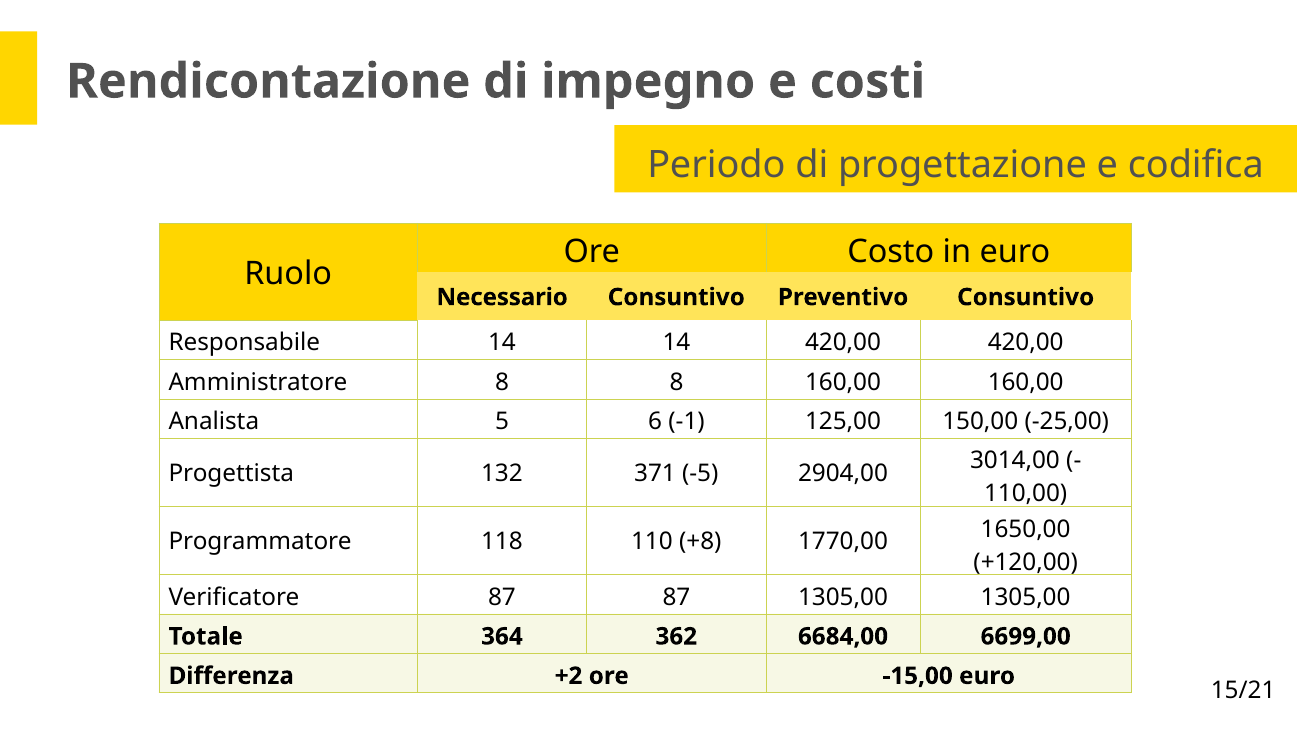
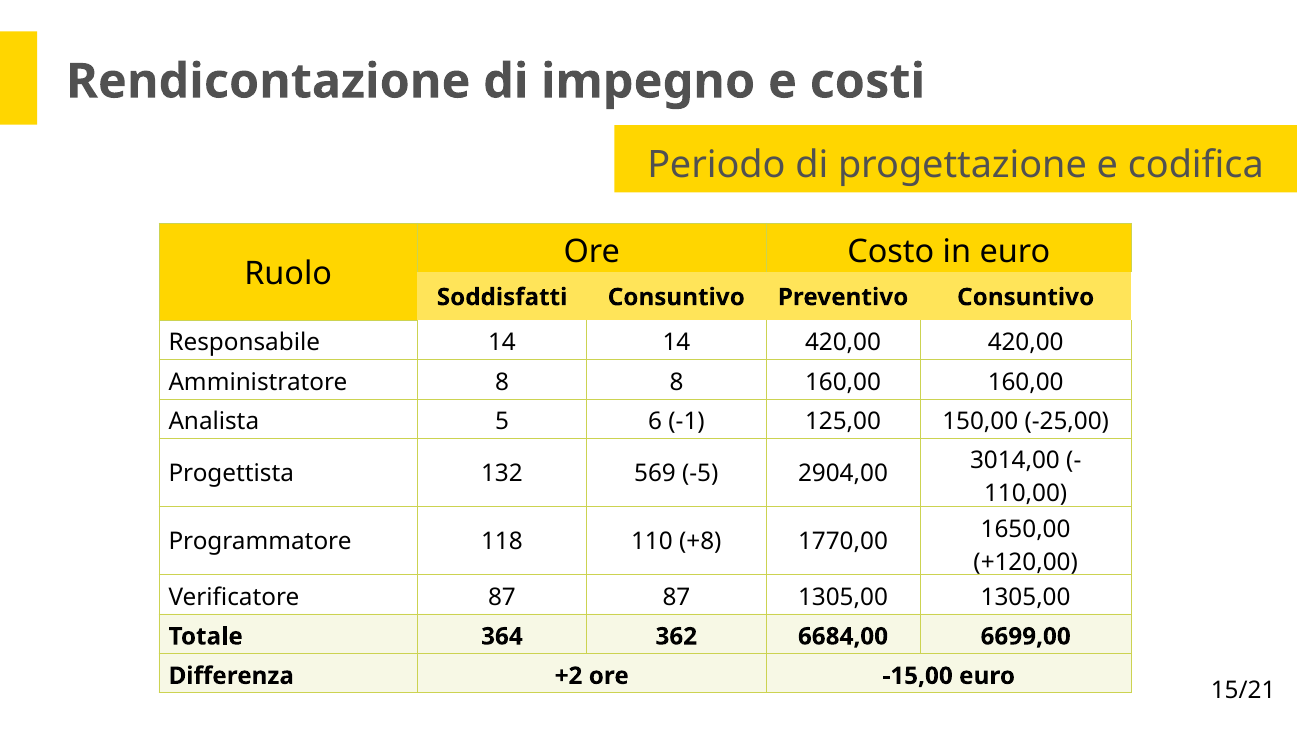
Necessario: Necessario -> Soddisfatti
371: 371 -> 569
